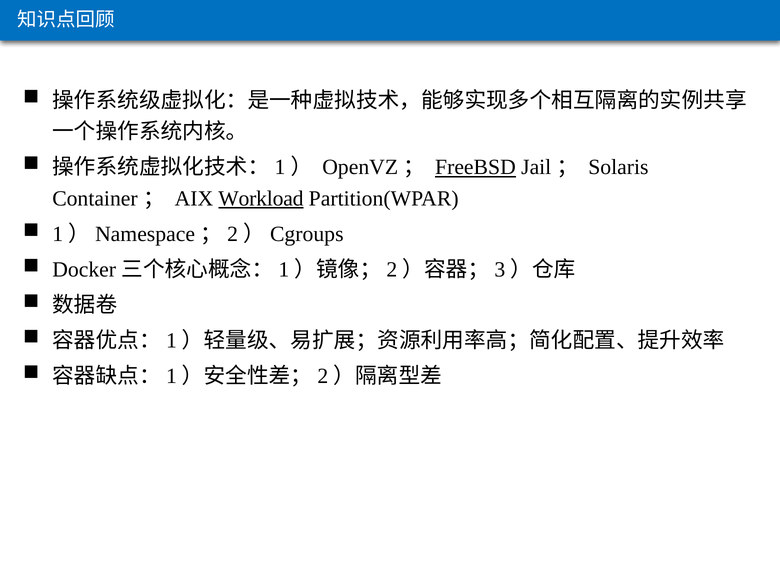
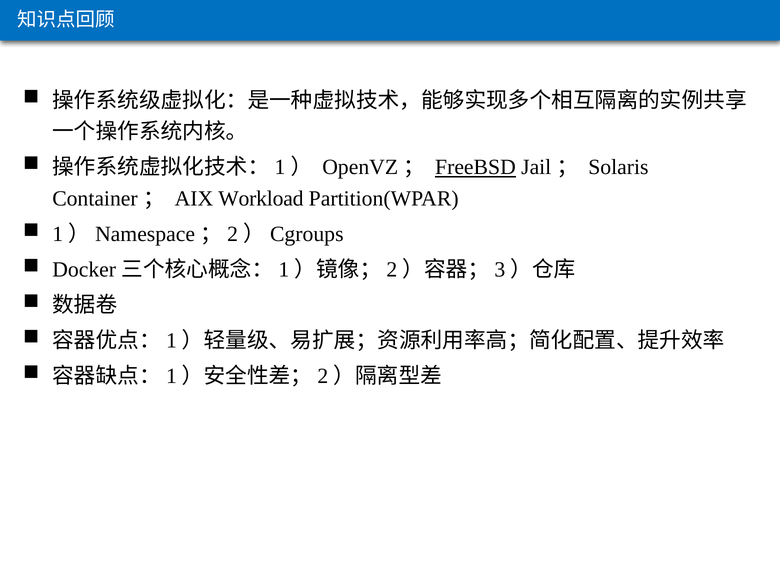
Workload underline: present -> none
